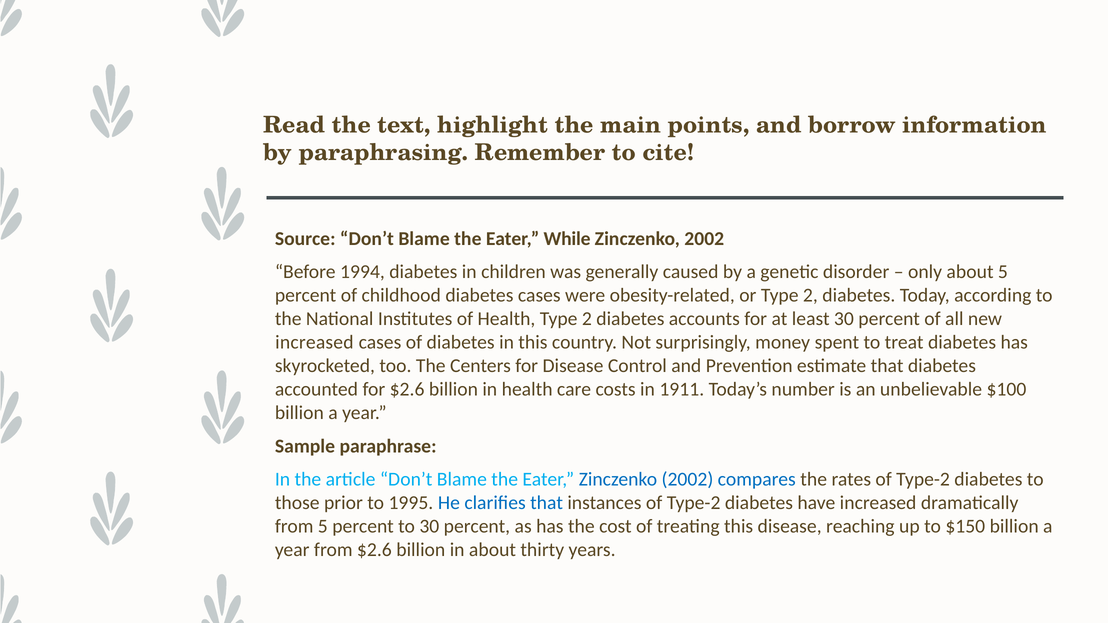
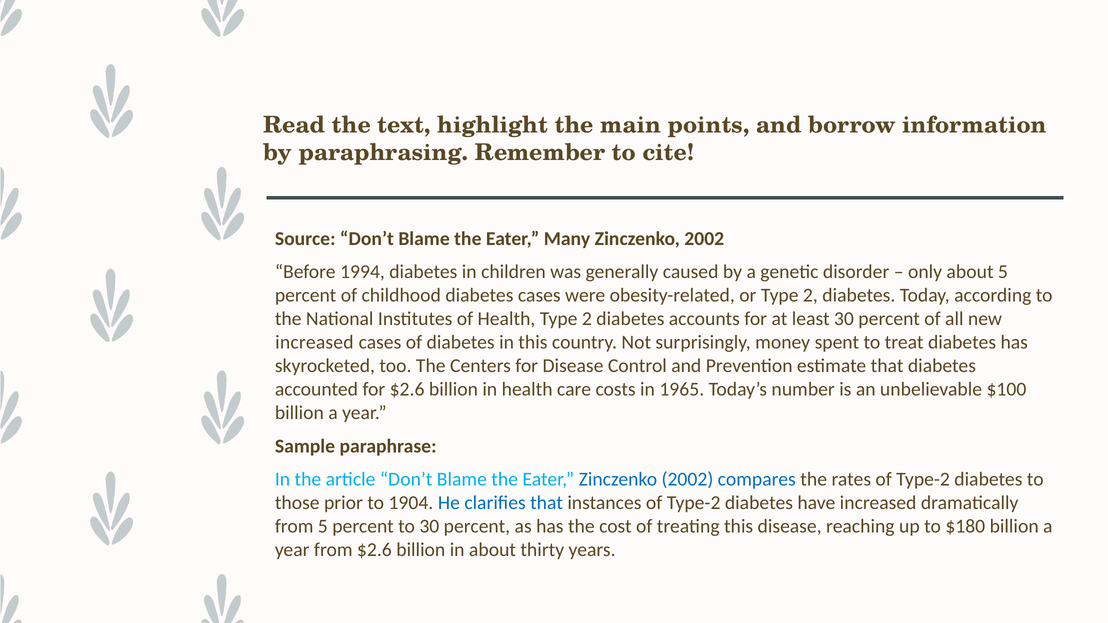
While: While -> Many
1911: 1911 -> 1965
1995: 1995 -> 1904
$150: $150 -> $180
